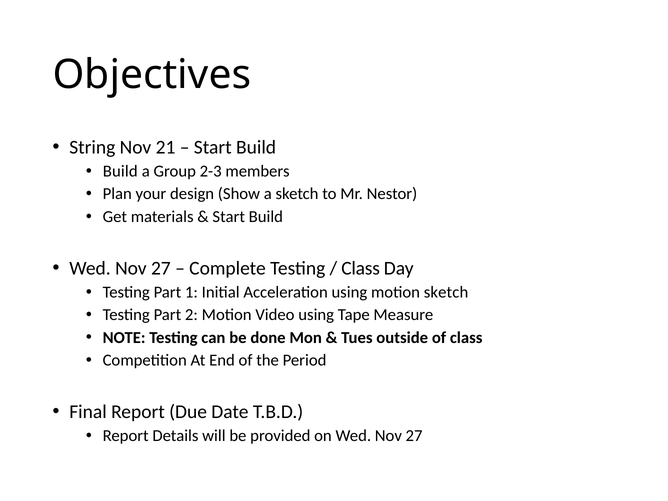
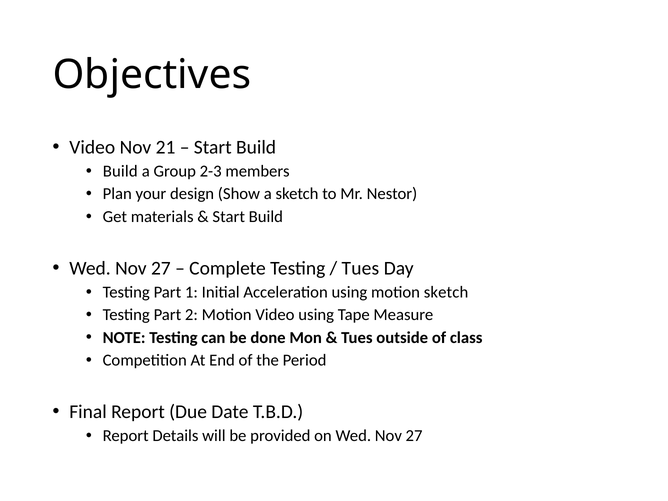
String at (92, 147): String -> Video
Class at (361, 268): Class -> Tues
